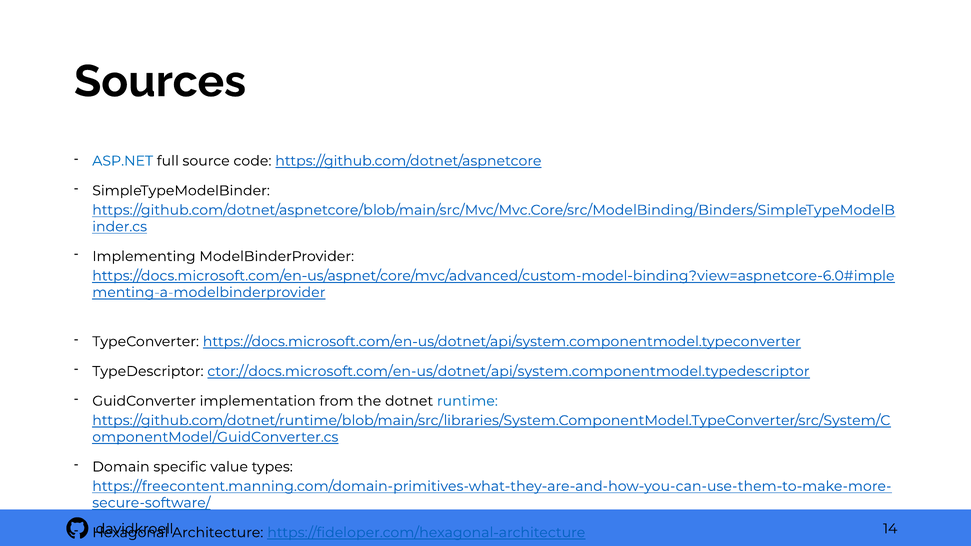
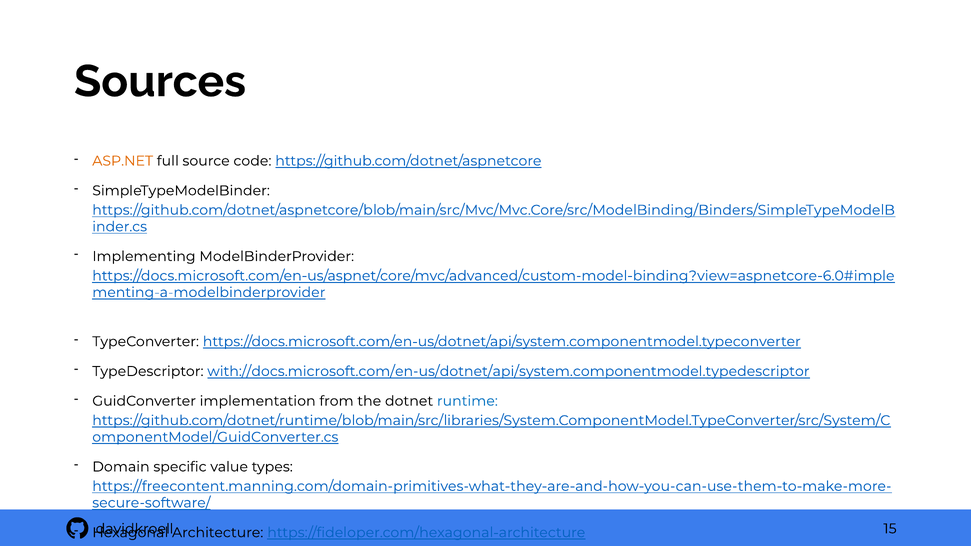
ASP.NET colour: blue -> orange
ctor://docs.microsoft.com/en-us/dotnet/api/system.componentmodel.typedescriptor: ctor://docs.microsoft.com/en-us/dotnet/api/system.componentmodel.typedescriptor -> with://docs.microsoft.com/en-us/dotnet/api/system.componentmodel.typedescriptor
14: 14 -> 15
